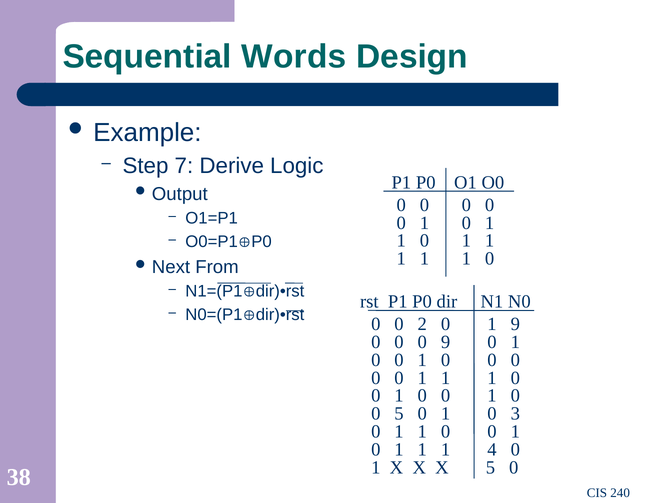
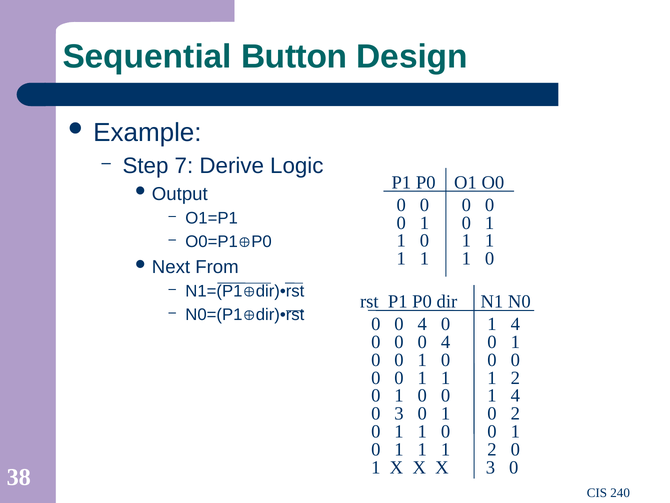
Words: Words -> Button
2 at (422, 324): 2 -> 4
9 at (515, 324): 9 -> 4
0 0 0 9: 9 -> 4
0 at (515, 378): 0 -> 2
0 at (515, 395): 0 -> 4
0 5: 5 -> 3
0 3: 3 -> 2
4 at (492, 449): 4 -> 2
X 5: 5 -> 3
